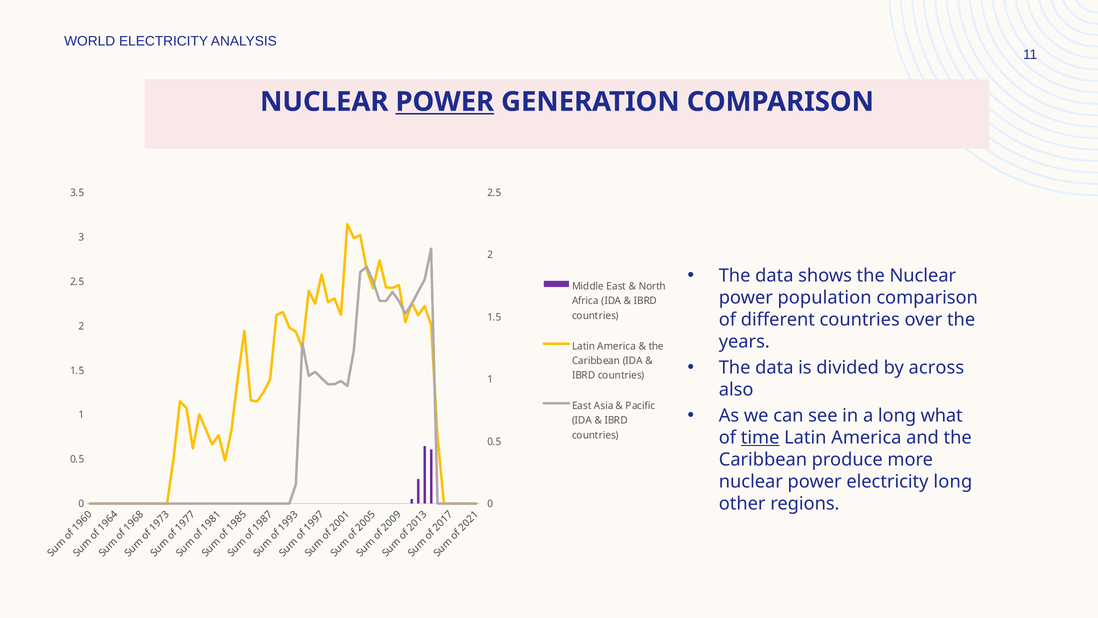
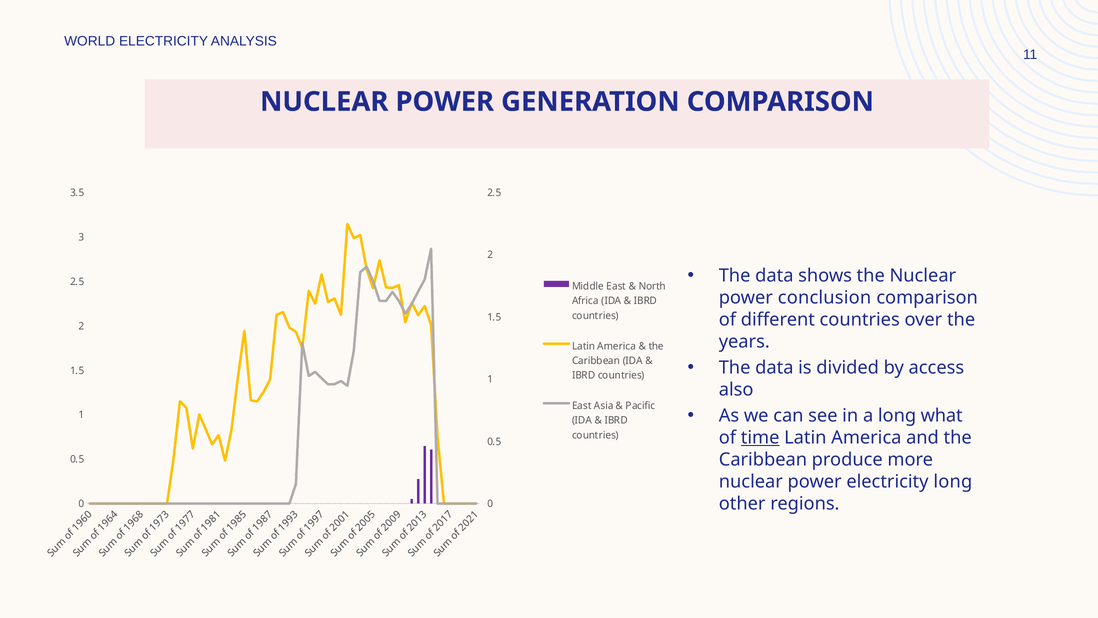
POWER at (445, 102) underline: present -> none
population: population -> conclusion
across: across -> access
